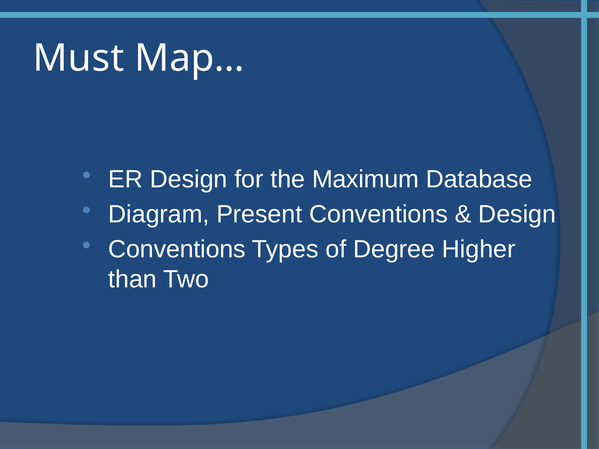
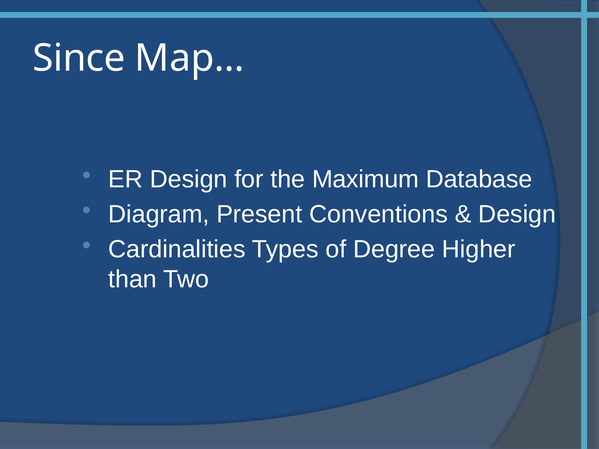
Must: Must -> Since
Conventions at (177, 249): Conventions -> Cardinalities
